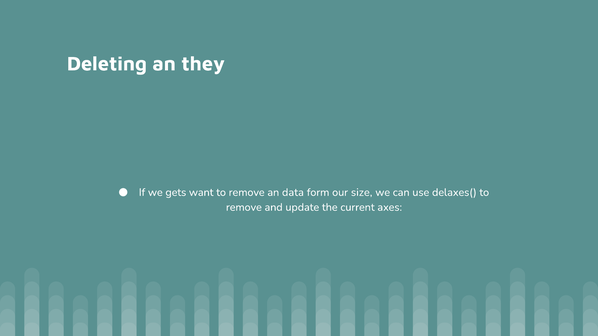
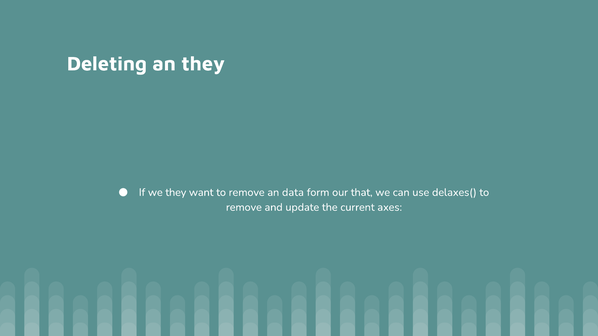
we gets: gets -> they
size: size -> that
